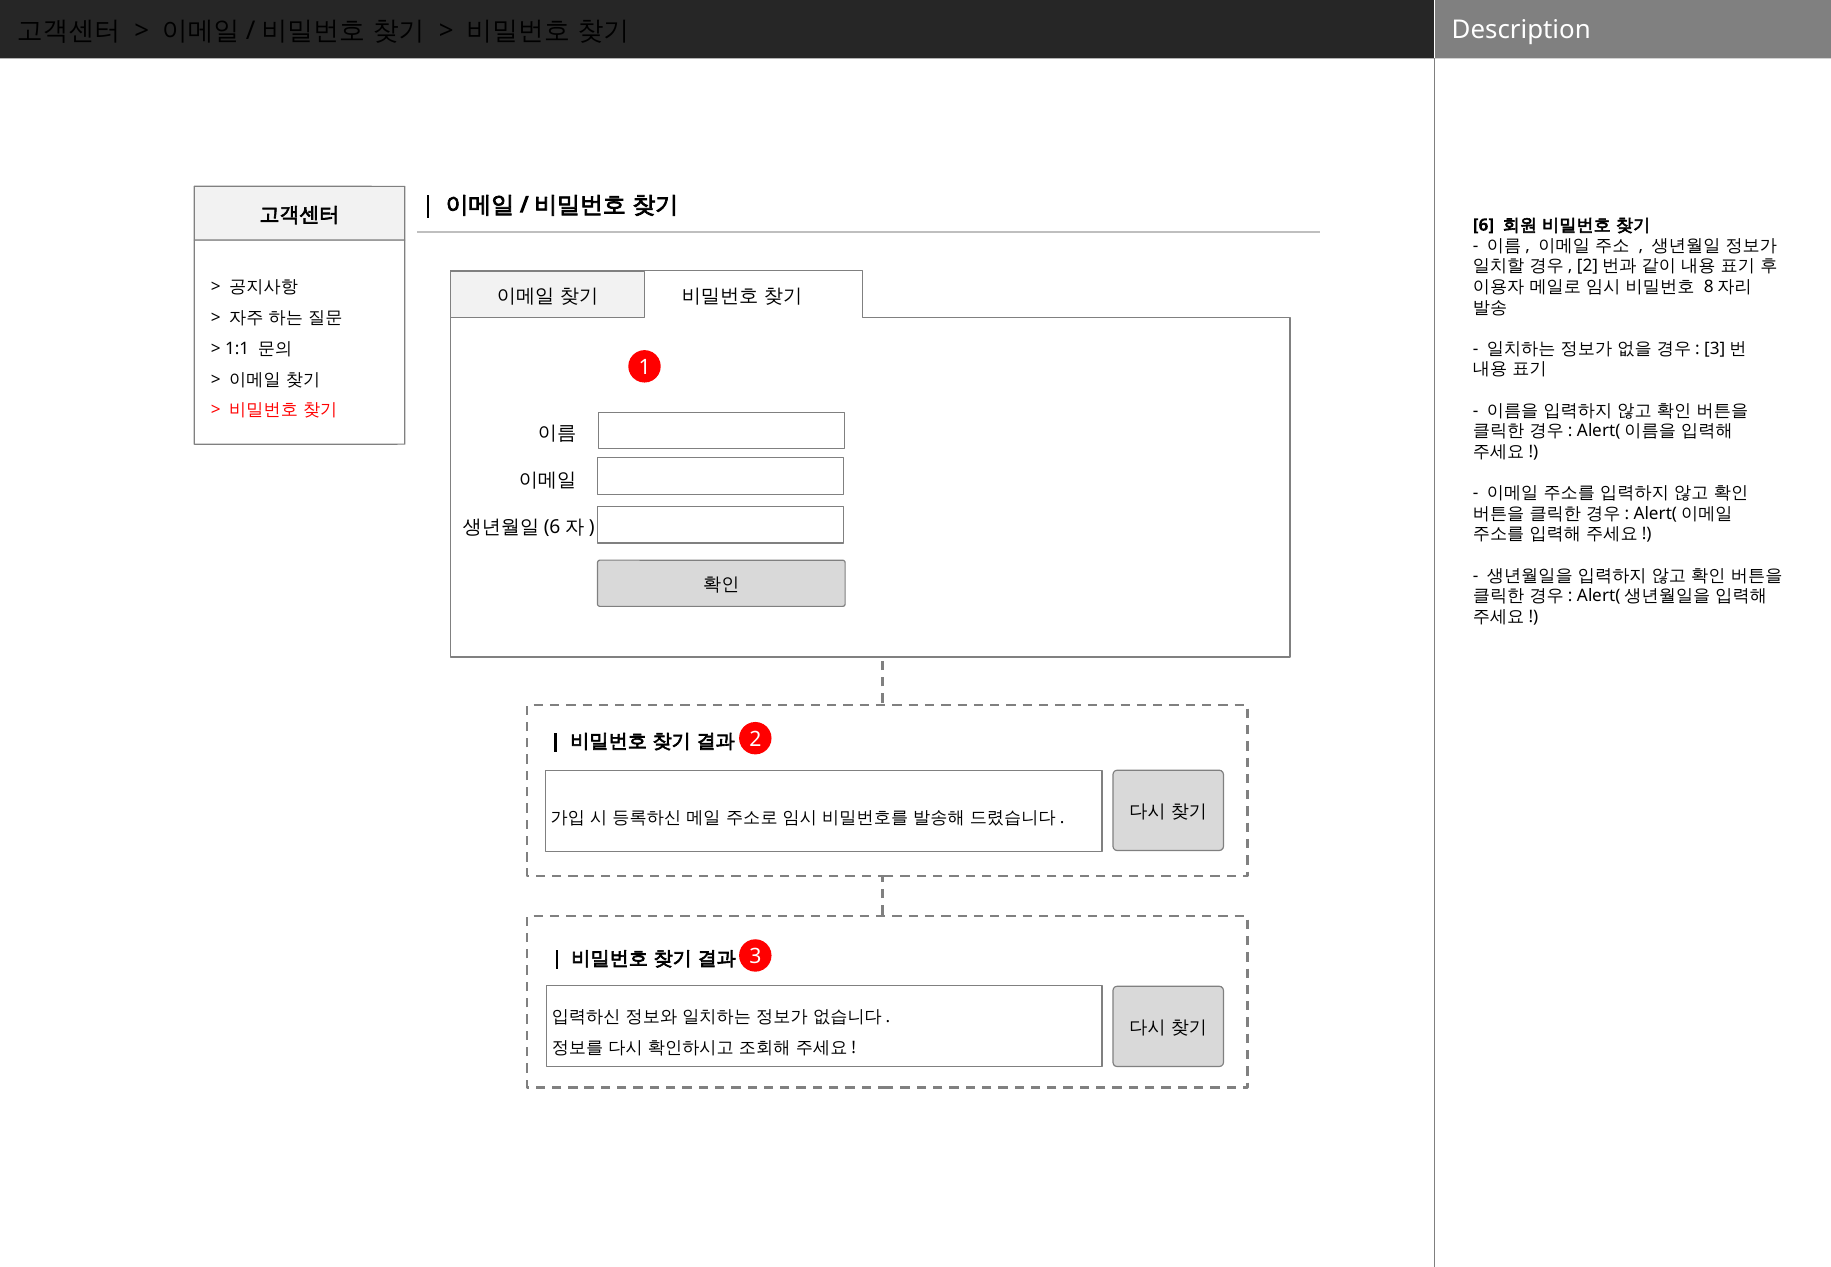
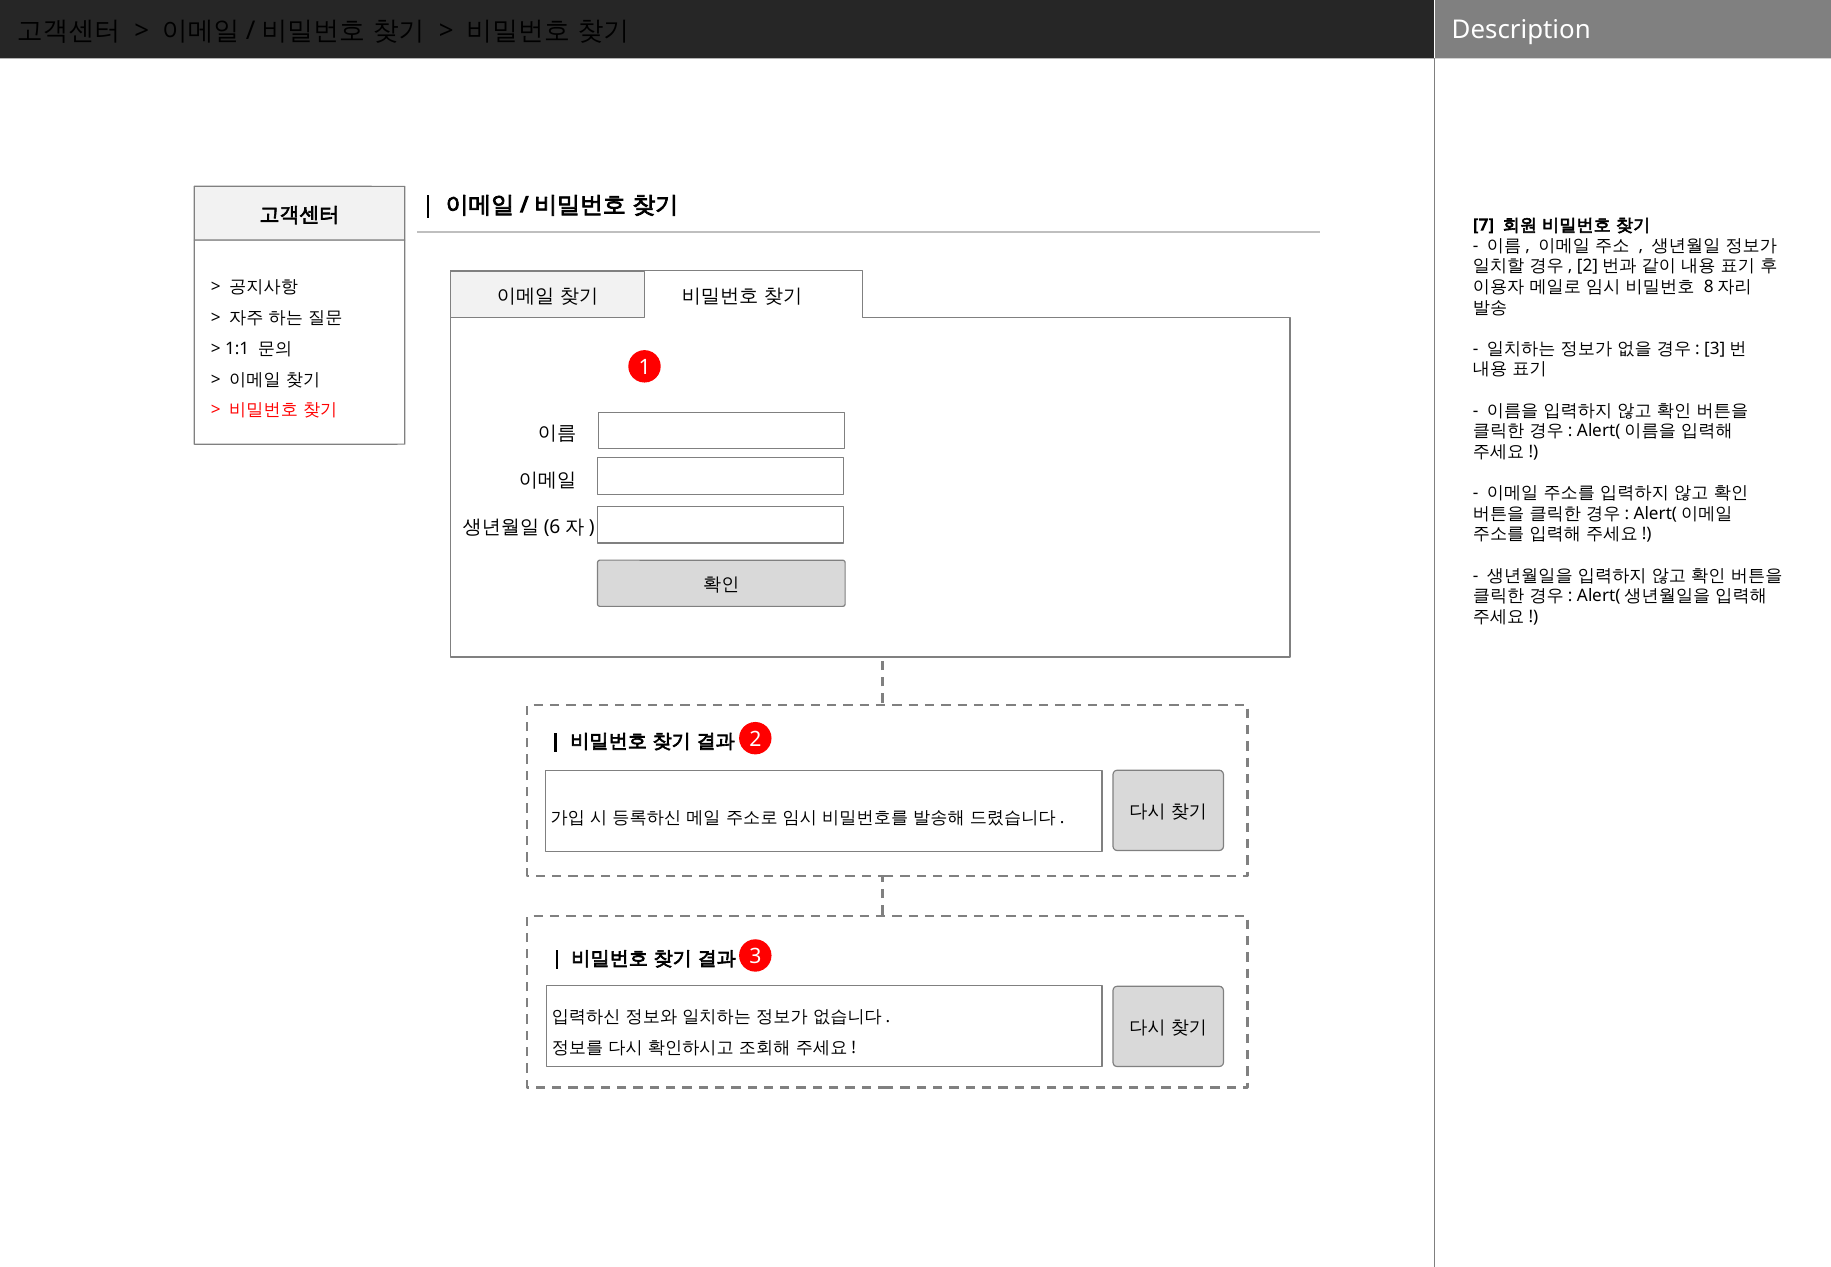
6: 6 -> 7
